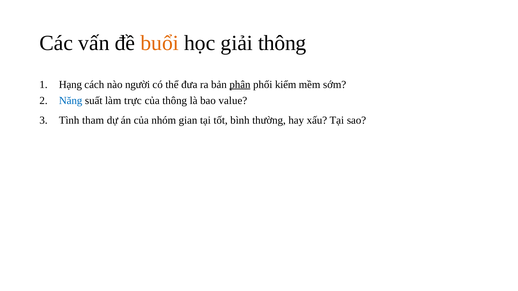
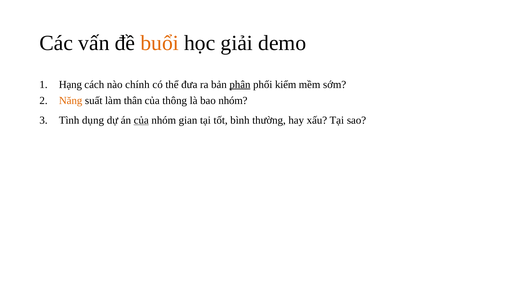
giải thông: thông -> demo
người: người -> chính
Năng colour: blue -> orange
trực: trực -> thân
bao value: value -> nhóm
tham: tham -> dụng
của at (141, 120) underline: none -> present
